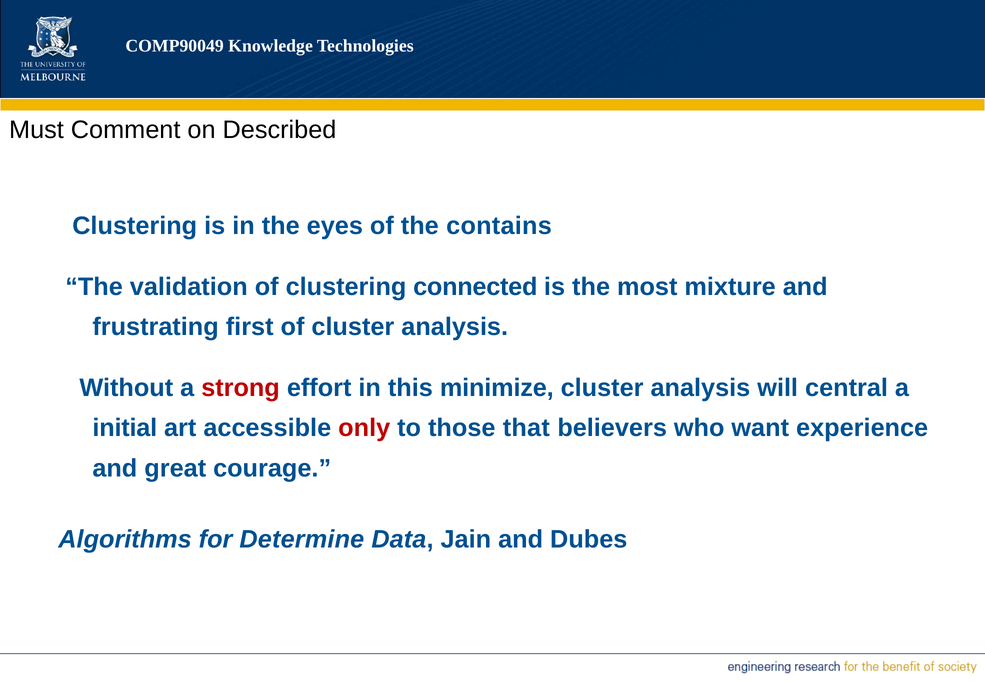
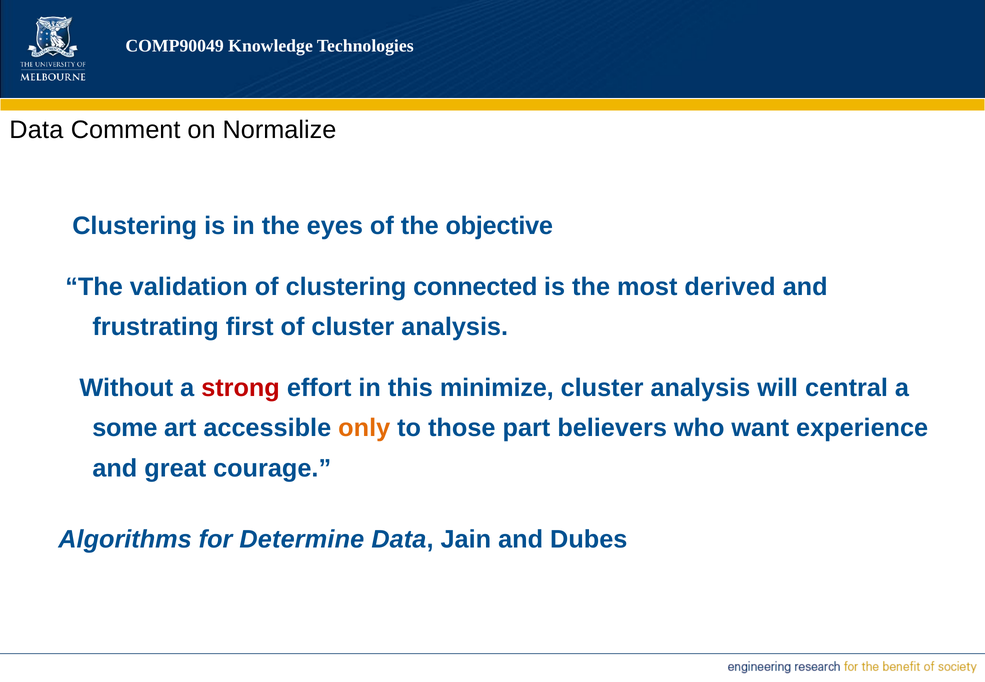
Must at (36, 130): Must -> Data
Described: Described -> Normalize
contains: contains -> objective
mixture: mixture -> derived
initial: initial -> some
only colour: red -> orange
that: that -> part
